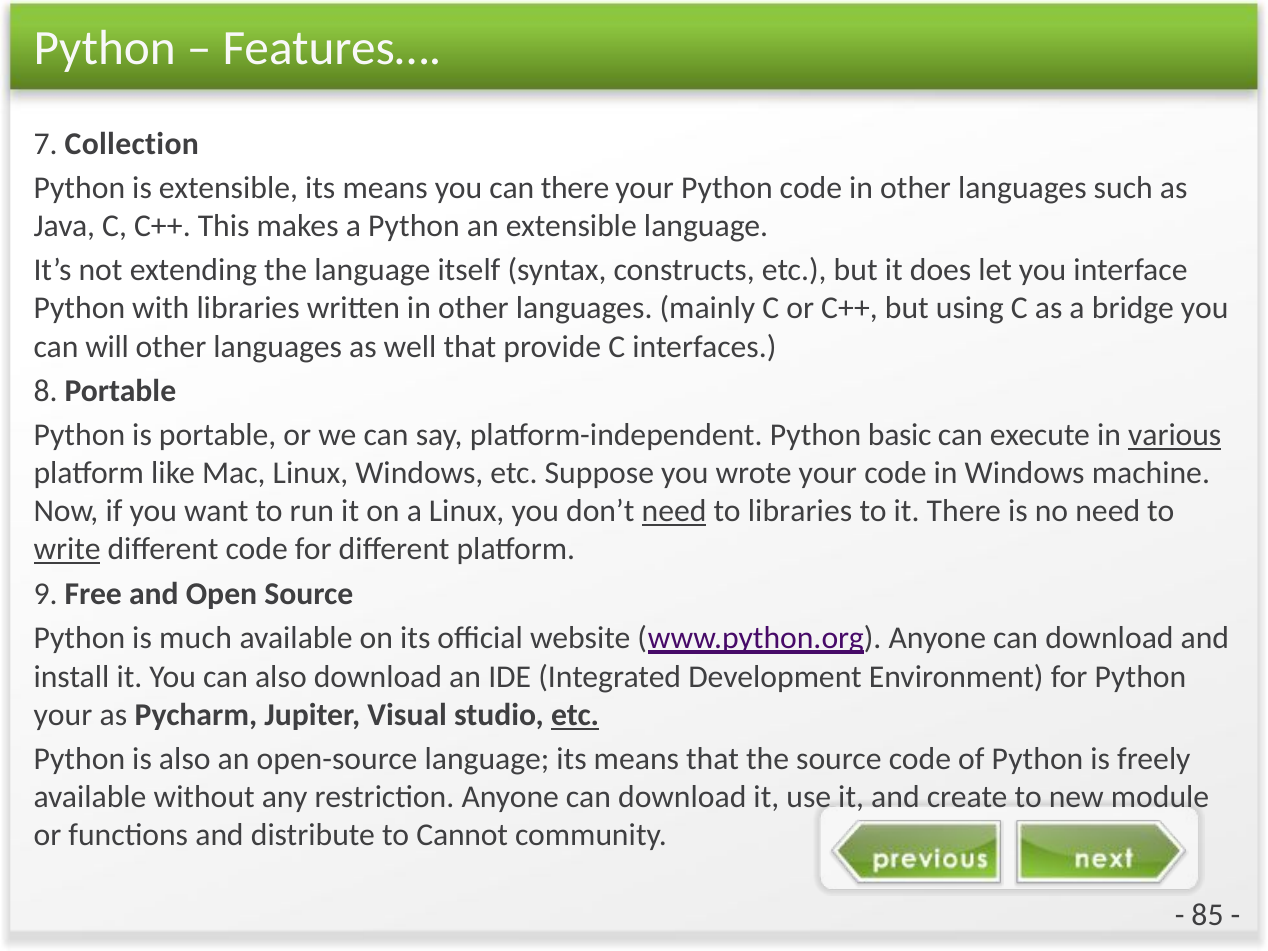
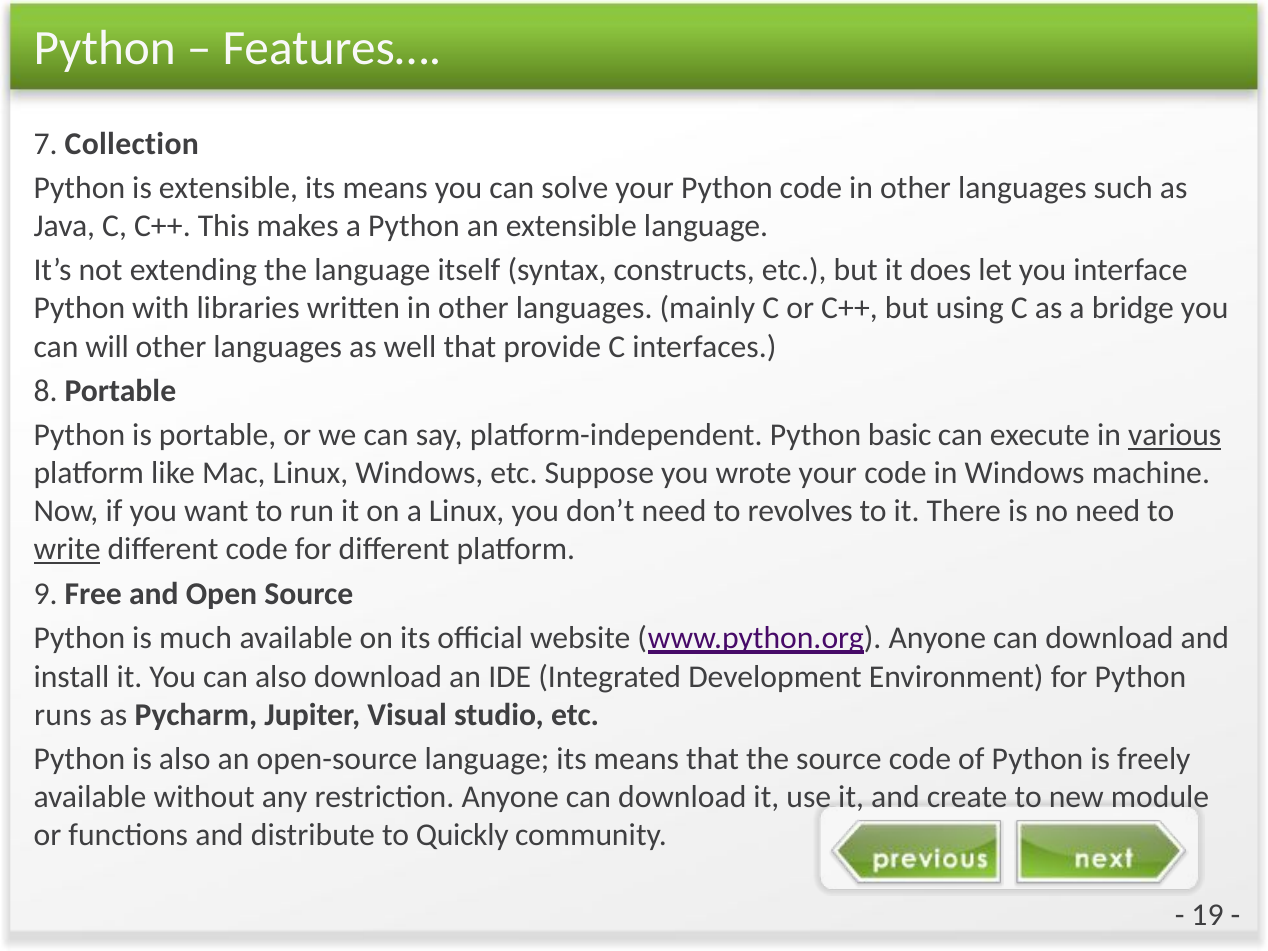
can there: there -> solve
need at (674, 511) underline: present -> none
to libraries: libraries -> revolves
your at (63, 715): your -> runs
etc at (575, 715) underline: present -> none
Cannot: Cannot -> Quickly
85: 85 -> 19
